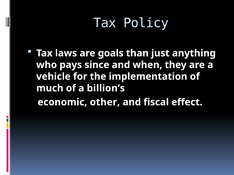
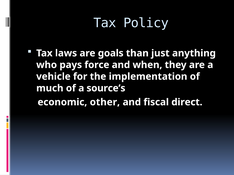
since: since -> force
billion’s: billion’s -> source’s
effect: effect -> direct
